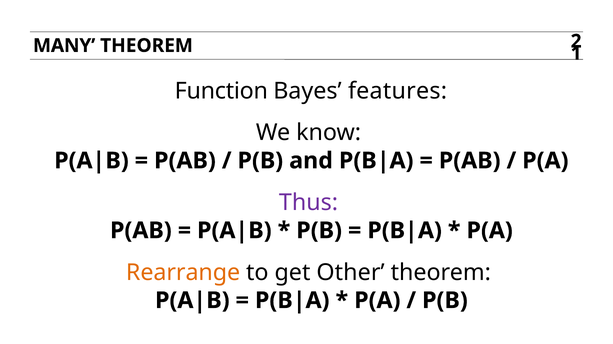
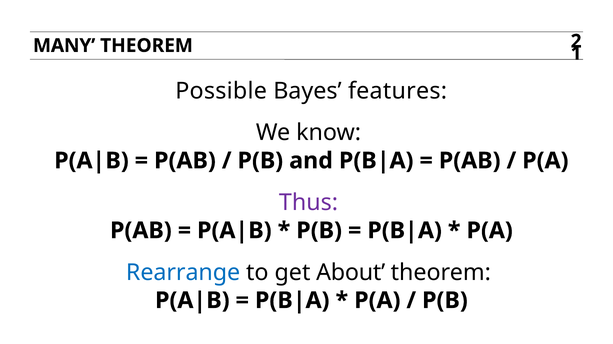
Function: Function -> Possible
Rearrange colour: orange -> blue
Other: Other -> About
